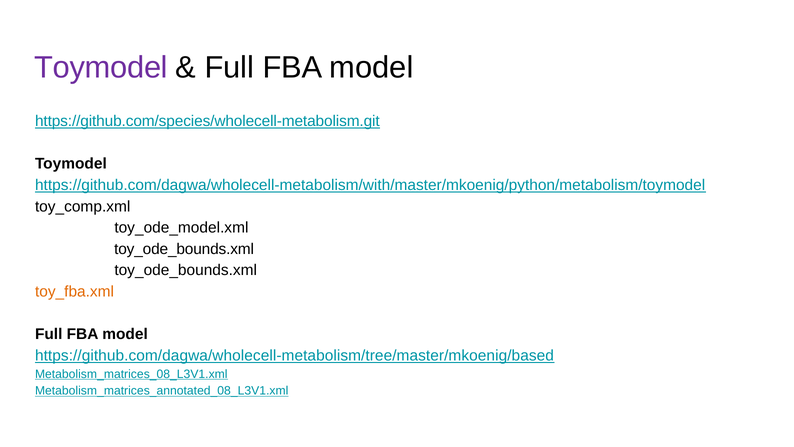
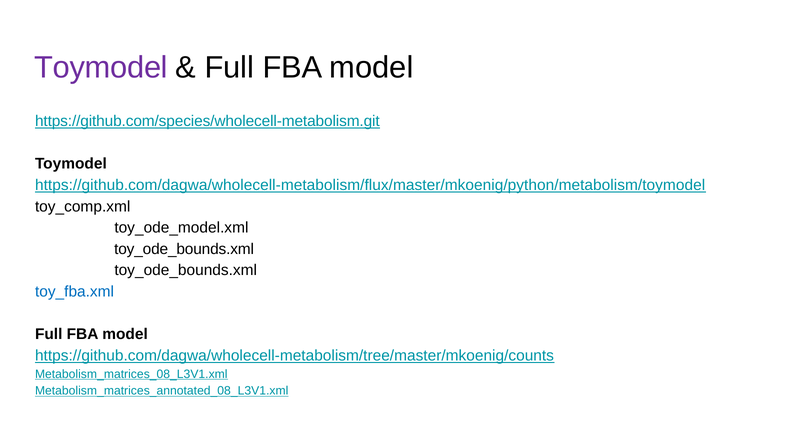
https://github.com/dagwa/wholecell-metabolism/with/master/mkoenig/python/metabolism/toymodel: https://github.com/dagwa/wholecell-metabolism/with/master/mkoenig/python/metabolism/toymodel -> https://github.com/dagwa/wholecell-metabolism/flux/master/mkoenig/python/metabolism/toymodel
toy_fba.xml colour: orange -> blue
https://github.com/dagwa/wholecell-metabolism/tree/master/mkoenig/based: https://github.com/dagwa/wholecell-metabolism/tree/master/mkoenig/based -> https://github.com/dagwa/wholecell-metabolism/tree/master/mkoenig/counts
